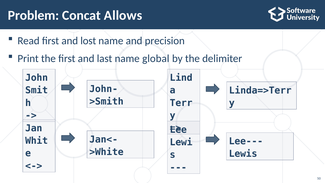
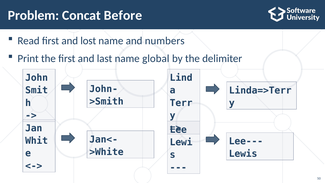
Allows: Allows -> Before
precision: precision -> numbers
